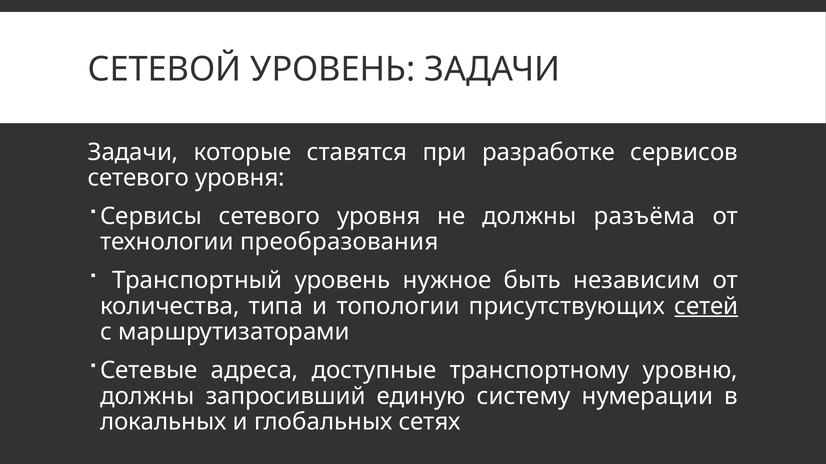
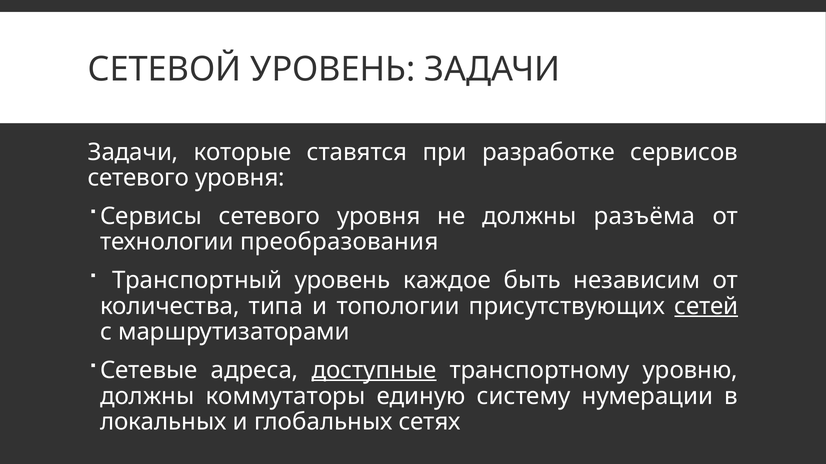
нужное: нужное -> каждое
доступные underline: none -> present
запросивший: запросивший -> коммутаторы
